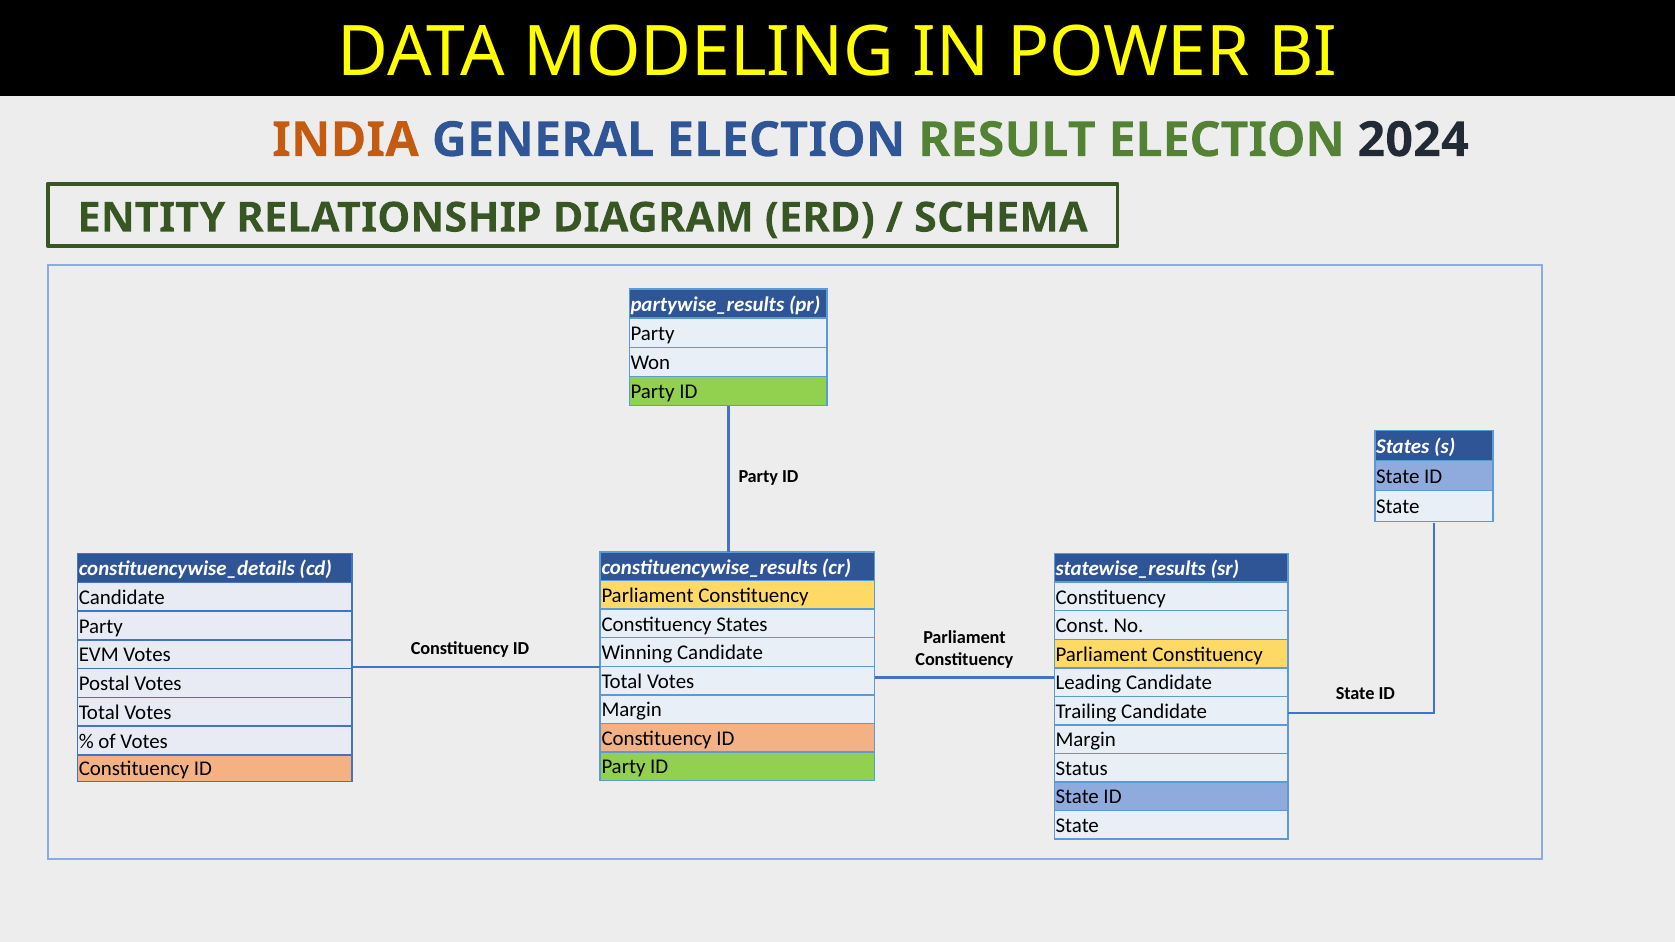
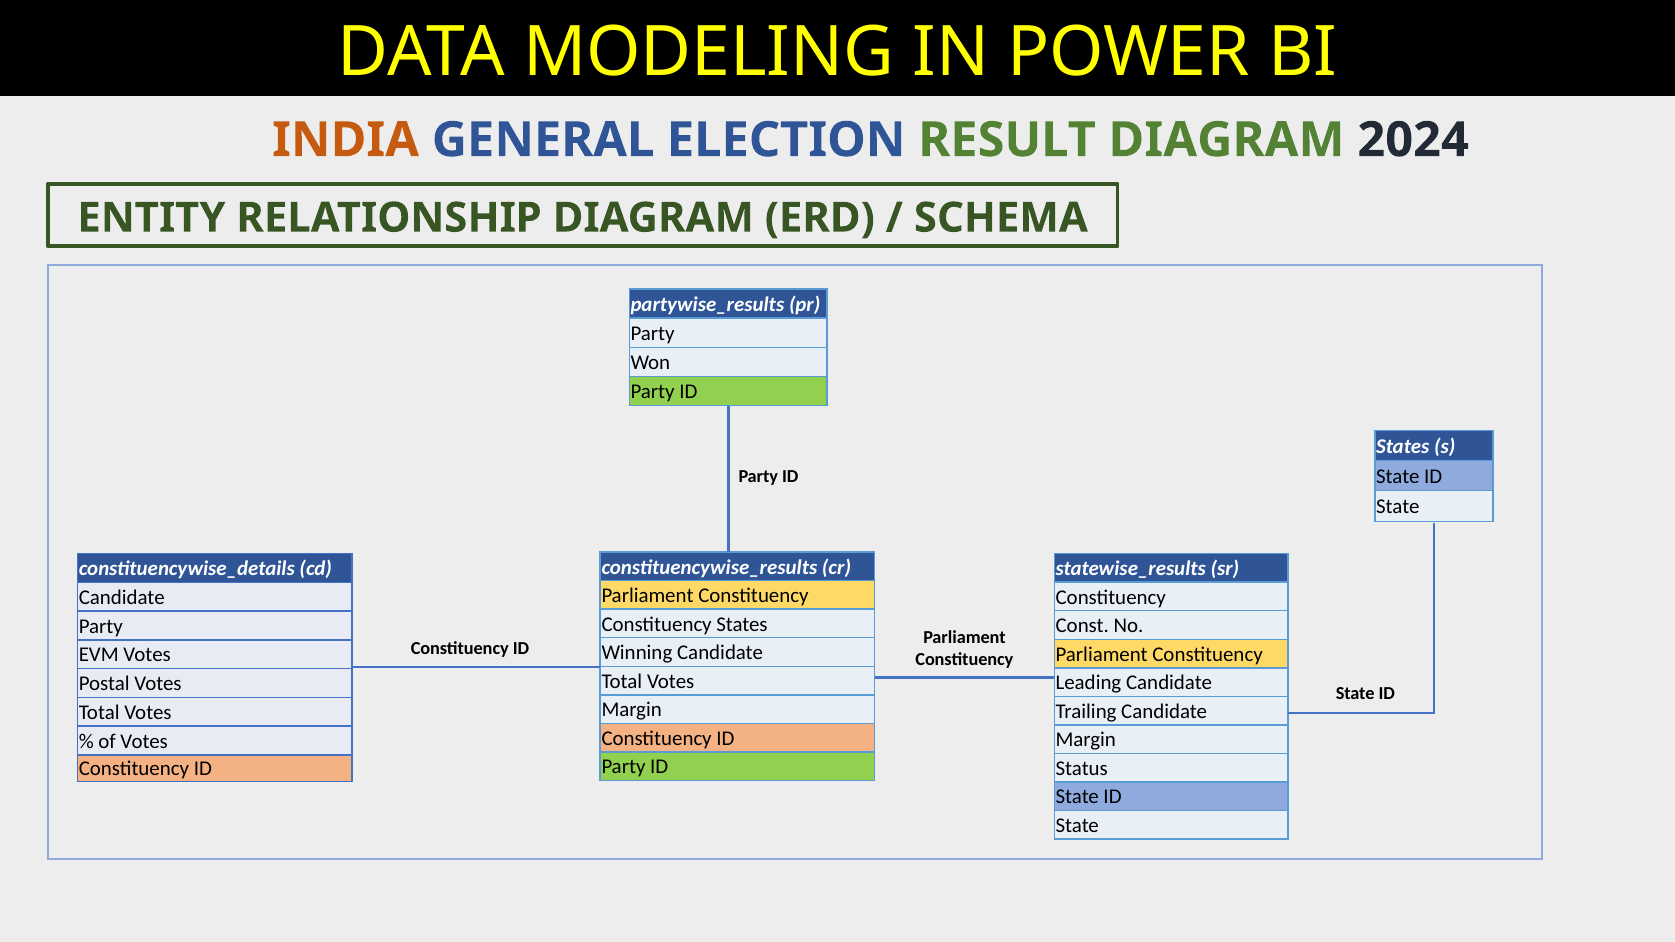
RESULT ELECTION: ELECTION -> DIAGRAM
